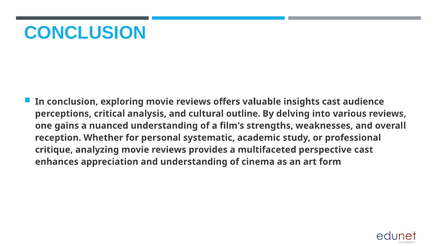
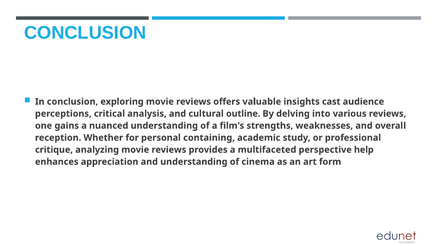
systematic: systematic -> containing
perspective cast: cast -> help
